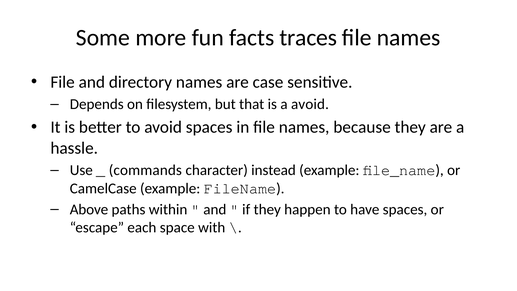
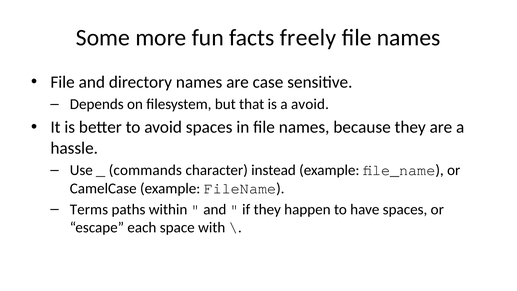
traces: traces -> freely
Above: Above -> Terms
